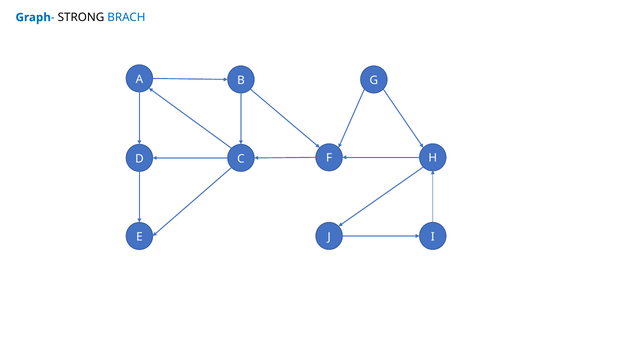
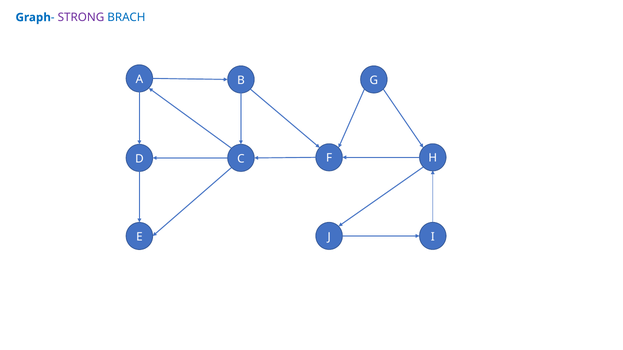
STRONG colour: black -> purple
